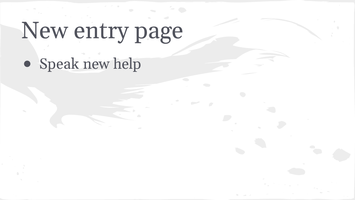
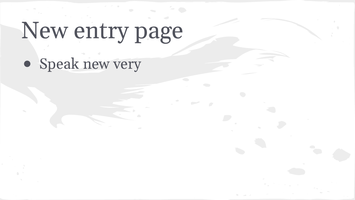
help: help -> very
